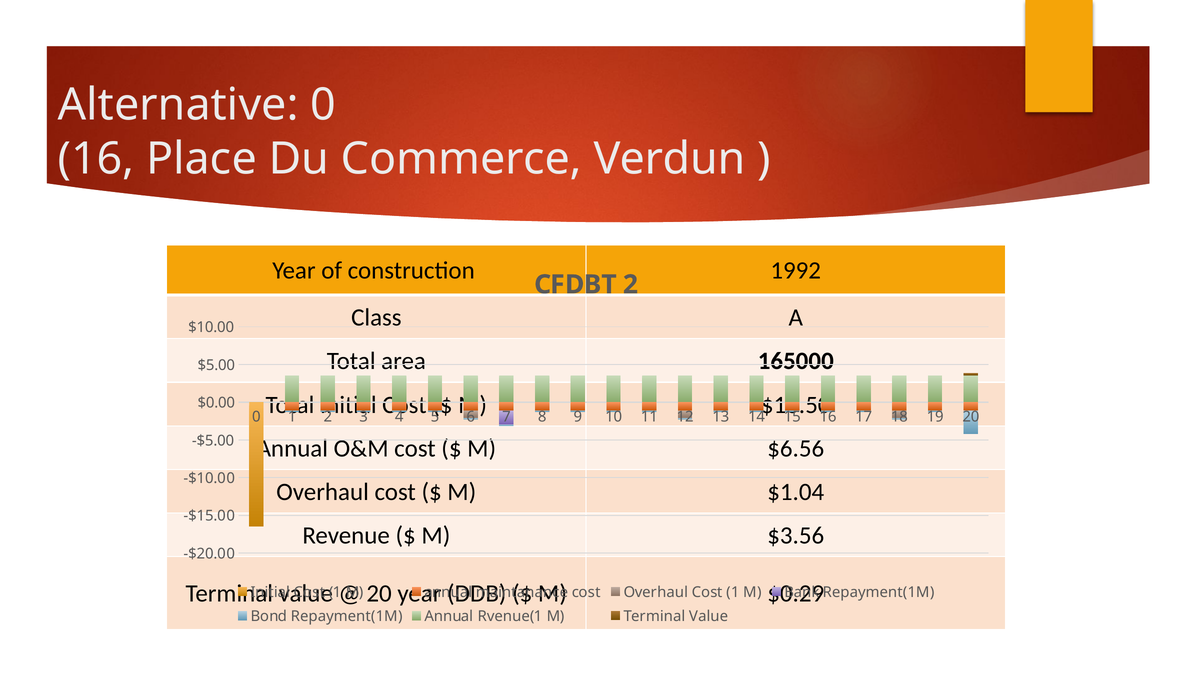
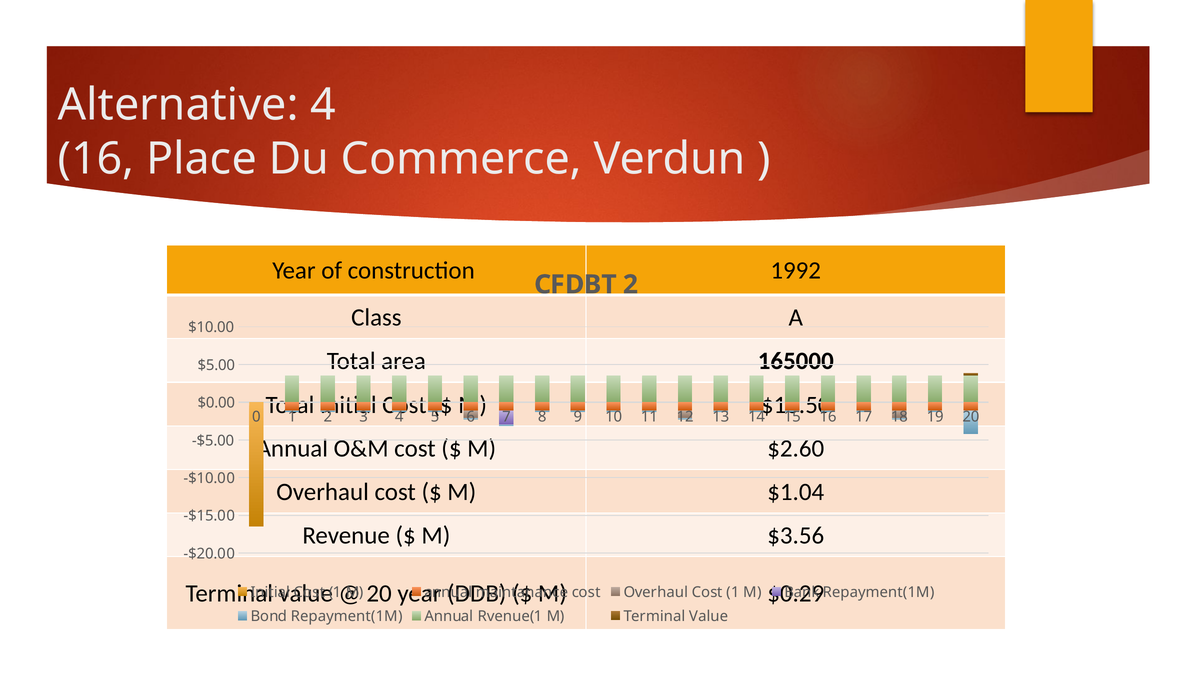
Alternative 0: 0 -> 4
$6.56: $6.56 -> $2.60
